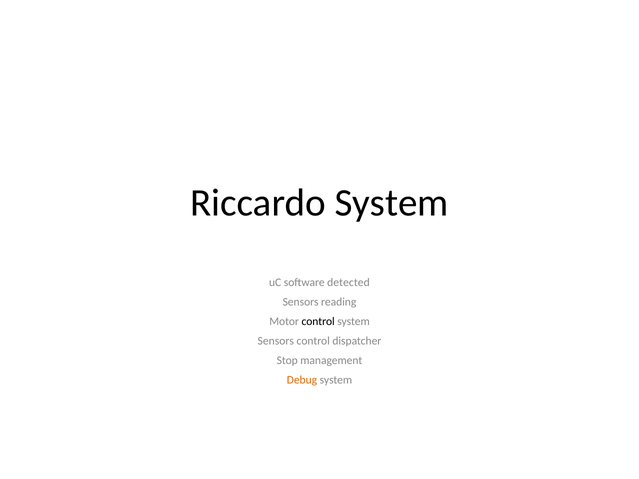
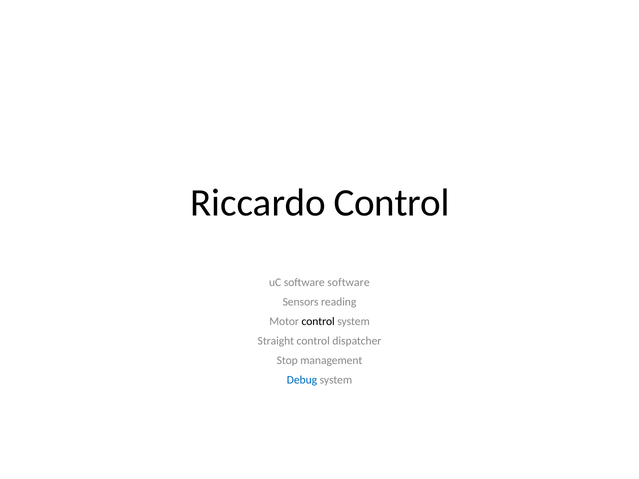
Riccardo System: System -> Control
software detected: detected -> software
Sensors at (276, 341): Sensors -> Straight
Debug colour: orange -> blue
